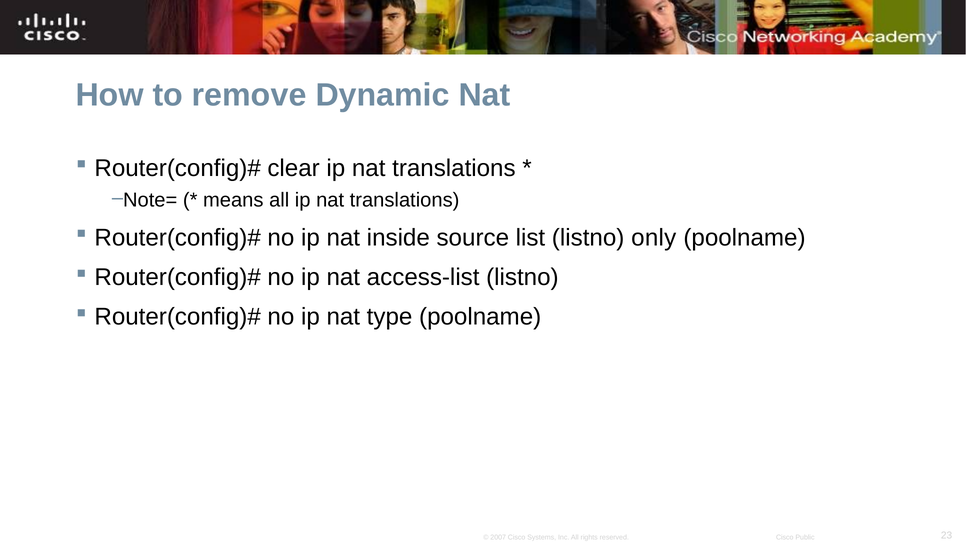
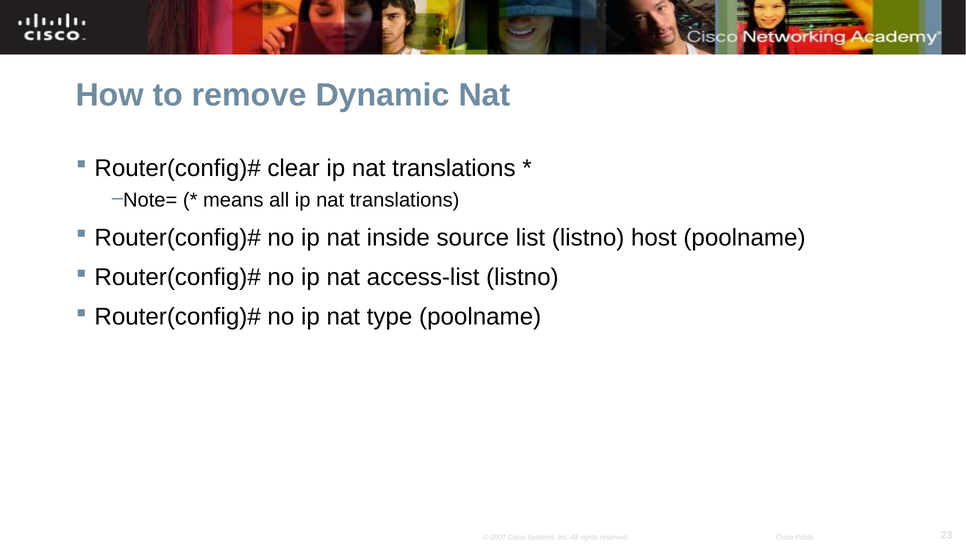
only: only -> host
